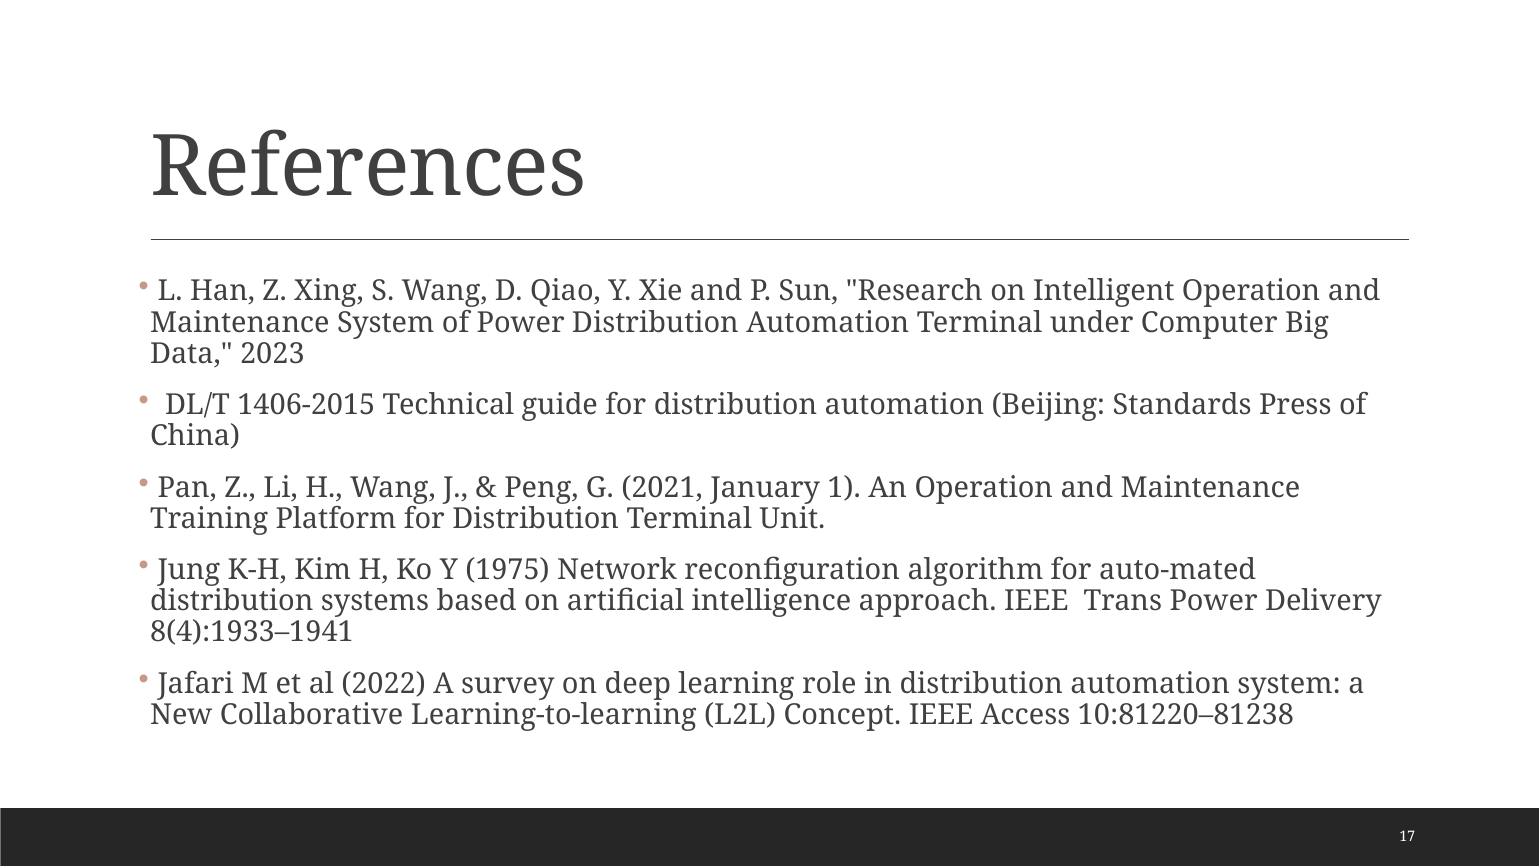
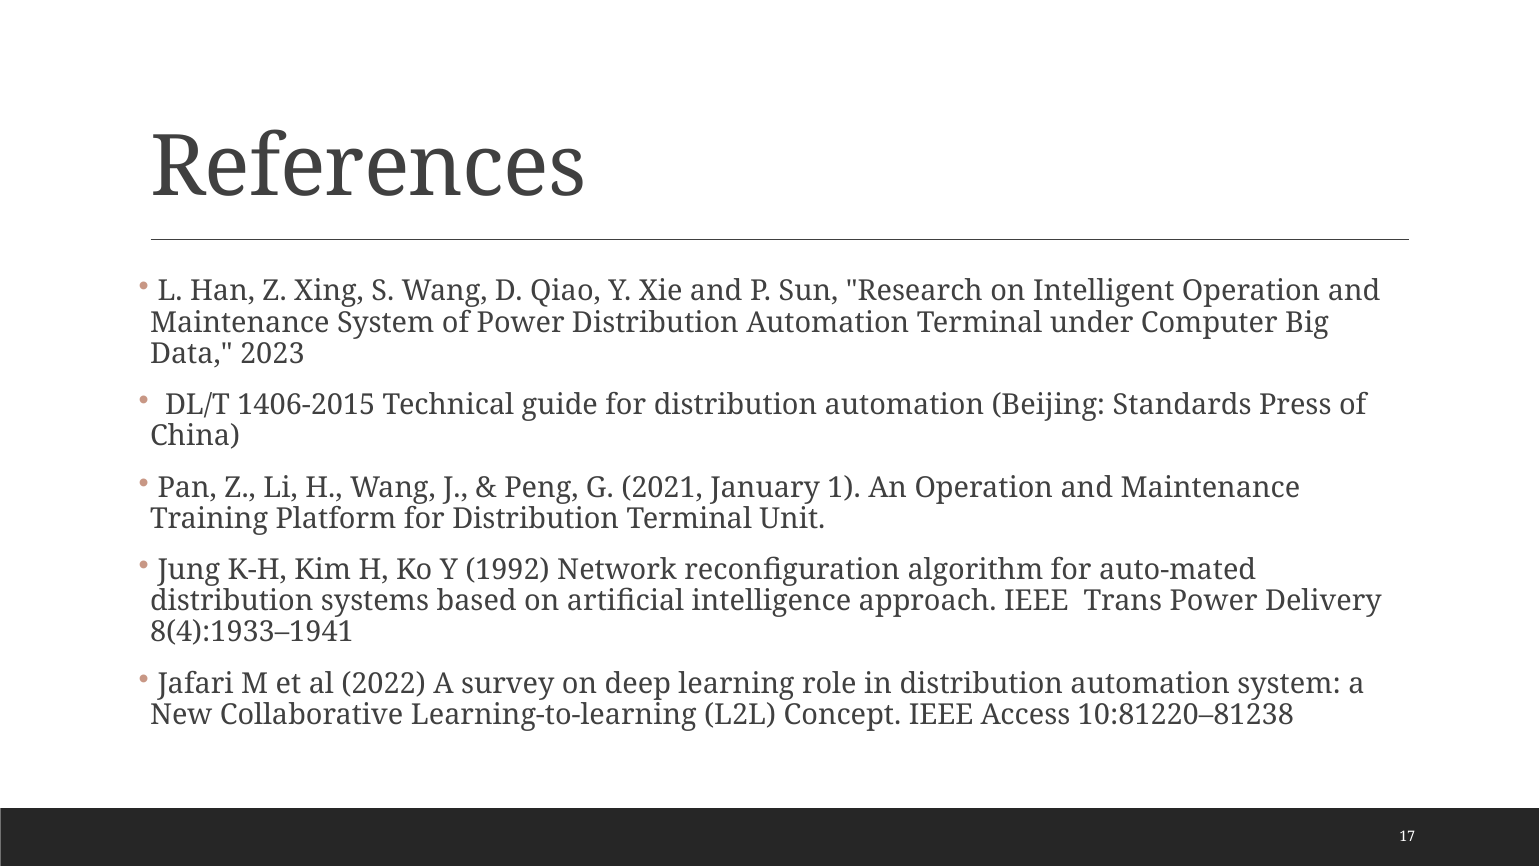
1975: 1975 -> 1992
